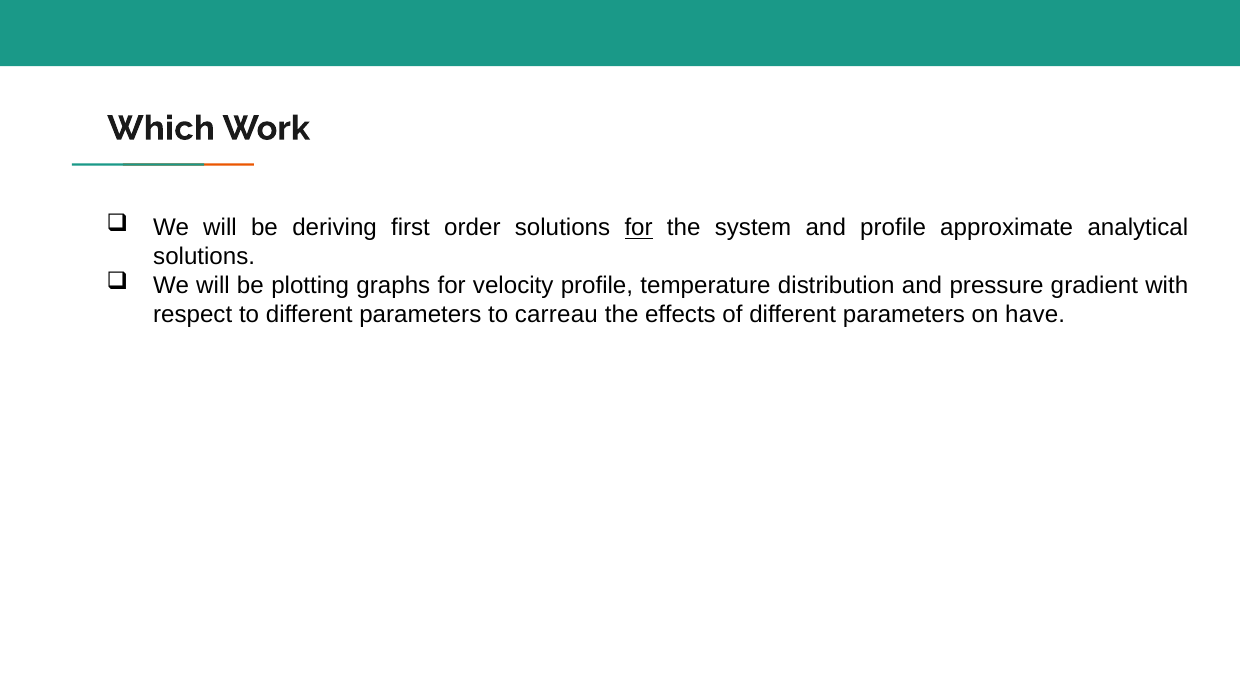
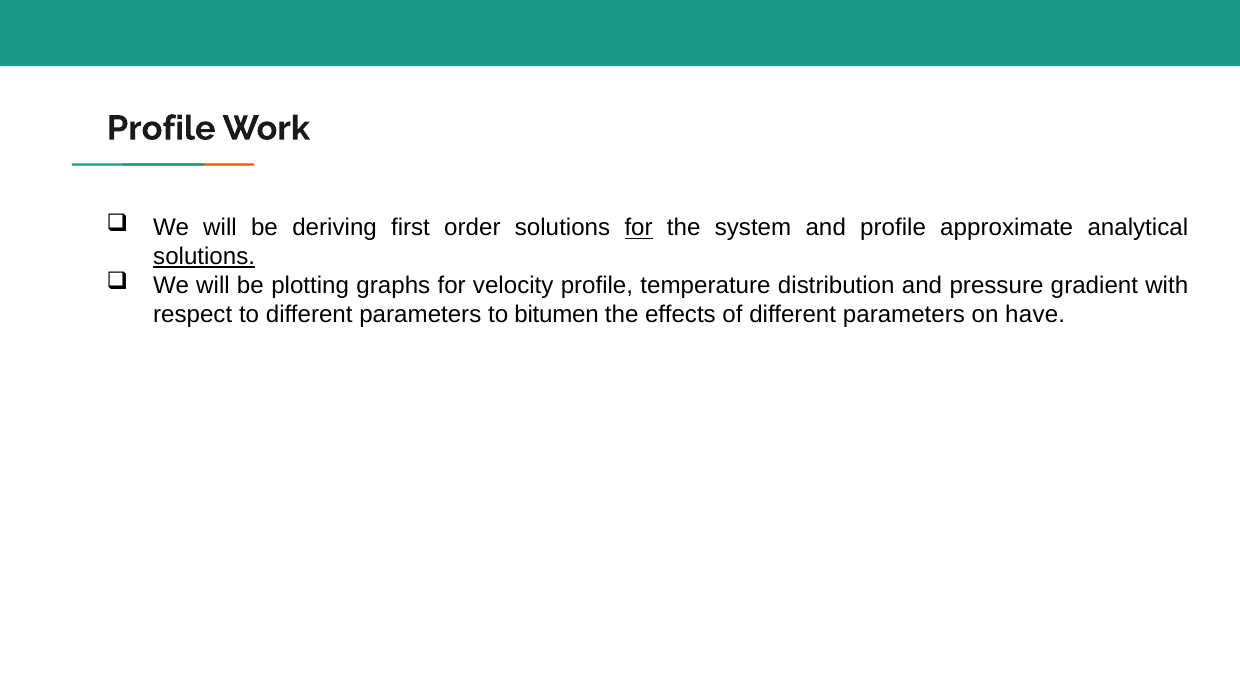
Which at (161, 128): Which -> Profile
solutions at (204, 257) underline: none -> present
carreau: carreau -> bitumen
